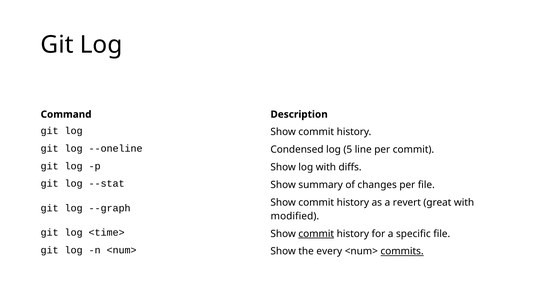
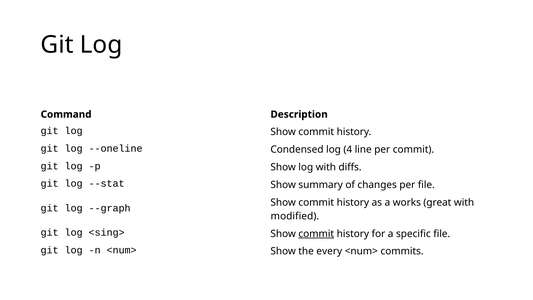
5: 5 -> 4
revert: revert -> works
<time>: <time> -> <sing>
commits underline: present -> none
